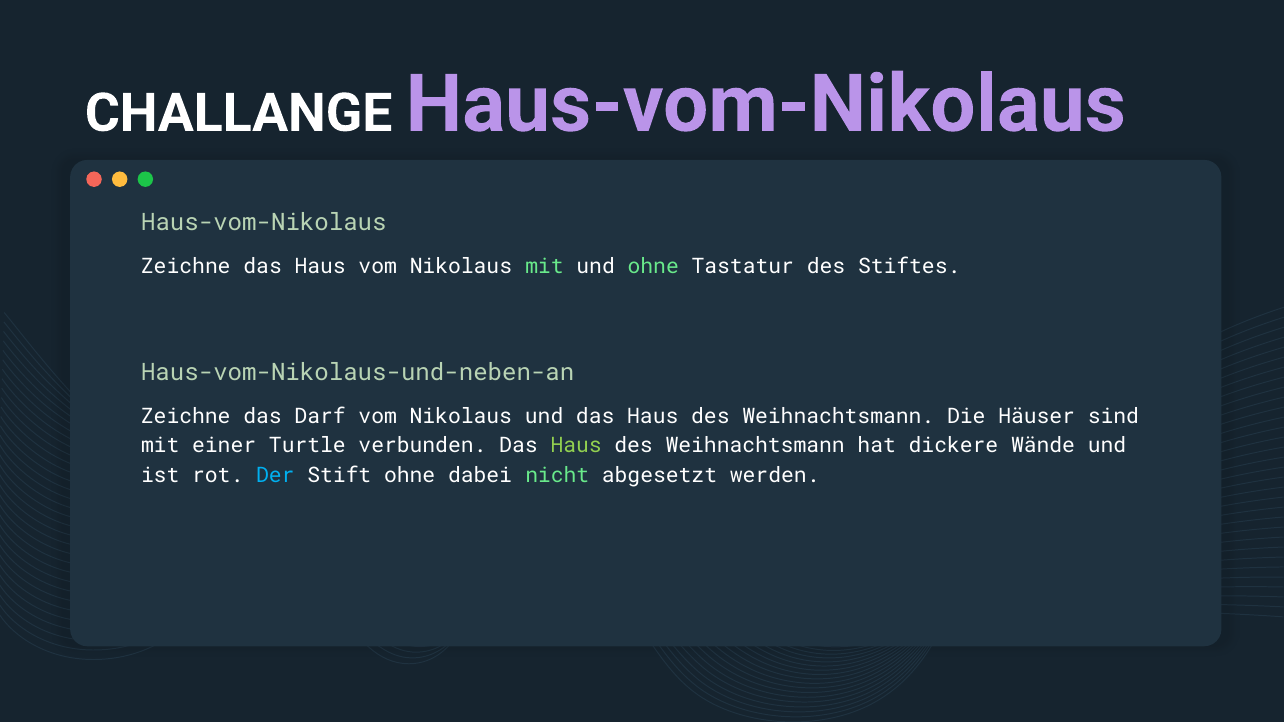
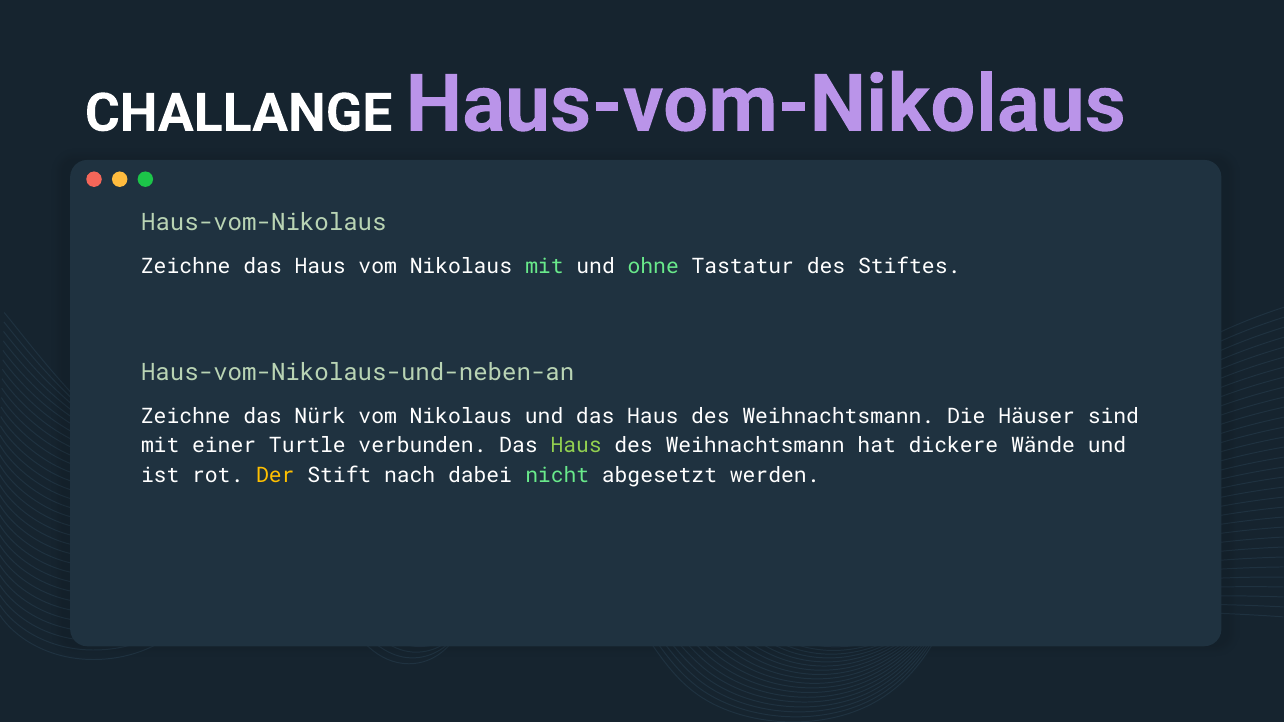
Darf: Darf -> Nürk
Der colour: light blue -> yellow
Stift ohne: ohne -> nach
